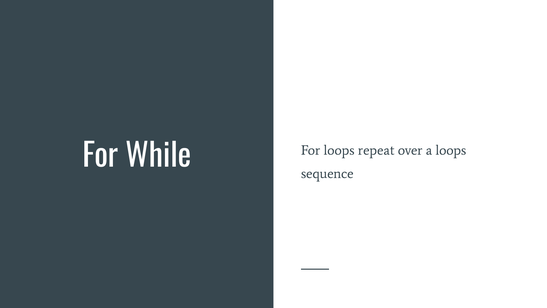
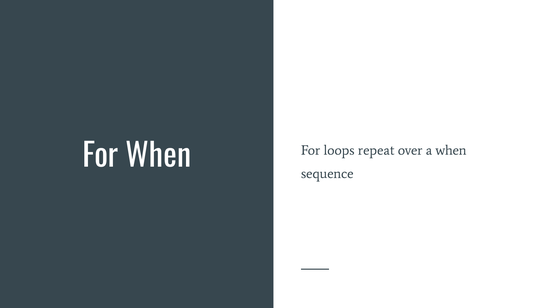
For While: While -> When
a loops: loops -> when
